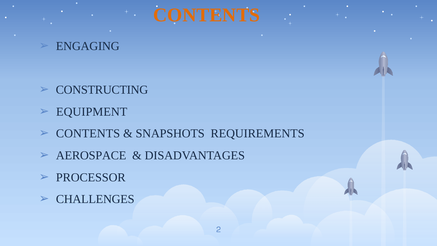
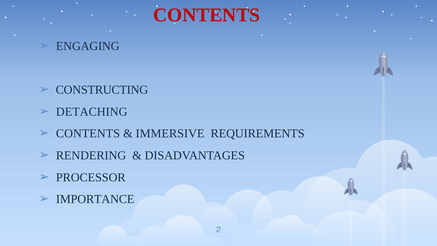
CONTENTS at (207, 15) colour: orange -> red
EQUIPMENT: EQUIPMENT -> DETACHING
SNAPSHOTS: SNAPSHOTS -> IMMERSIVE
AEROSPACE: AEROSPACE -> RENDERING
CHALLENGES: CHALLENGES -> IMPORTANCE
